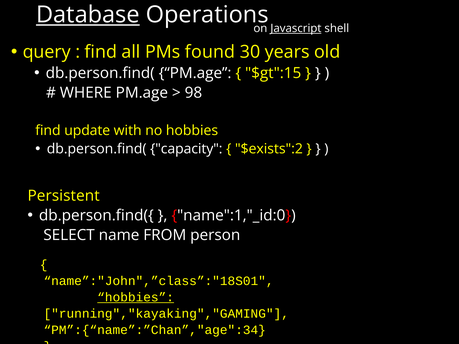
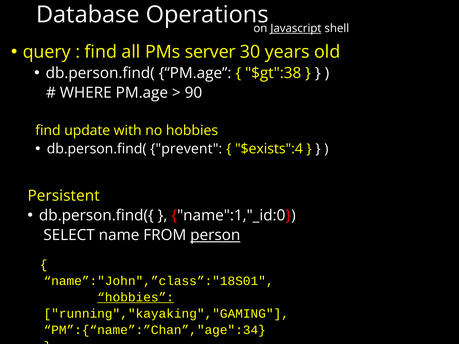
Database underline: present -> none
found: found -> server
$gt":15: $gt":15 -> $gt":38
98: 98 -> 90
capacity: capacity -> prevent
$exists":2: $exists":2 -> $exists":4
person underline: none -> present
